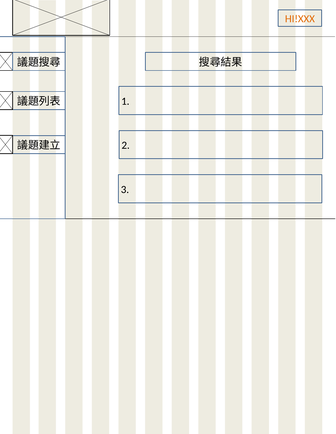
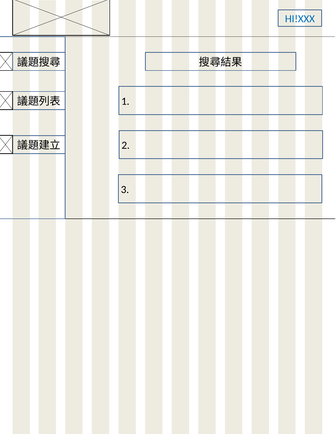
HI!XXX colour: orange -> blue
